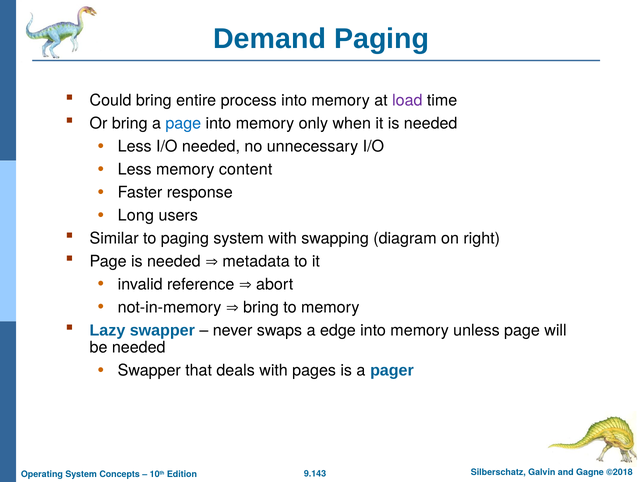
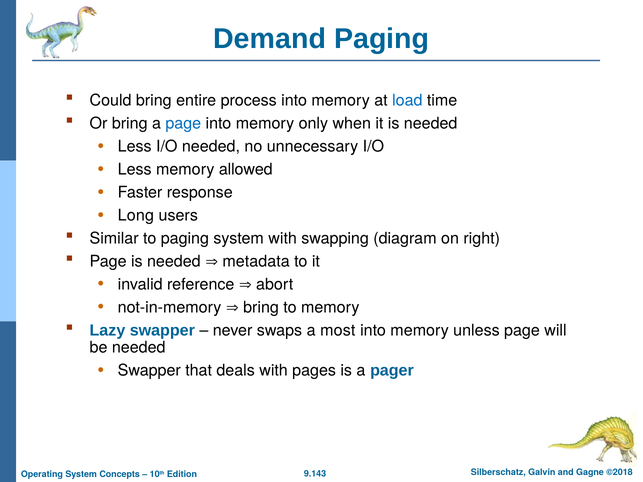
load colour: purple -> blue
content: content -> allowed
edge: edge -> most
